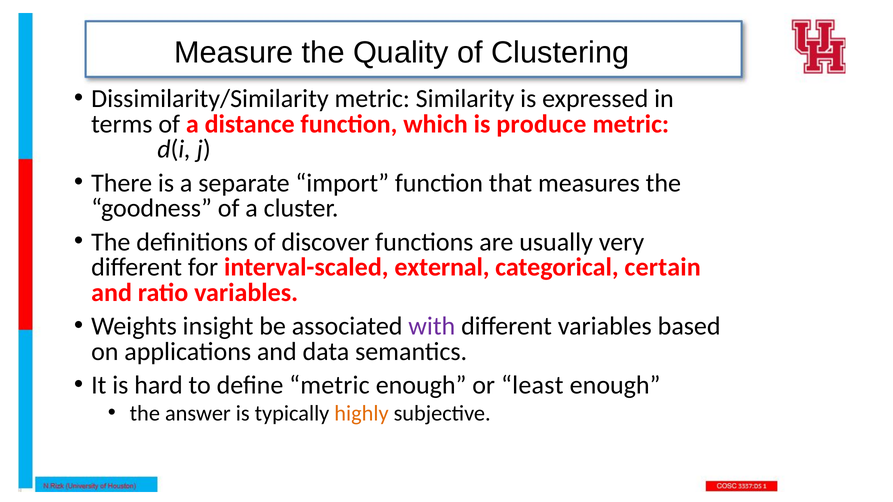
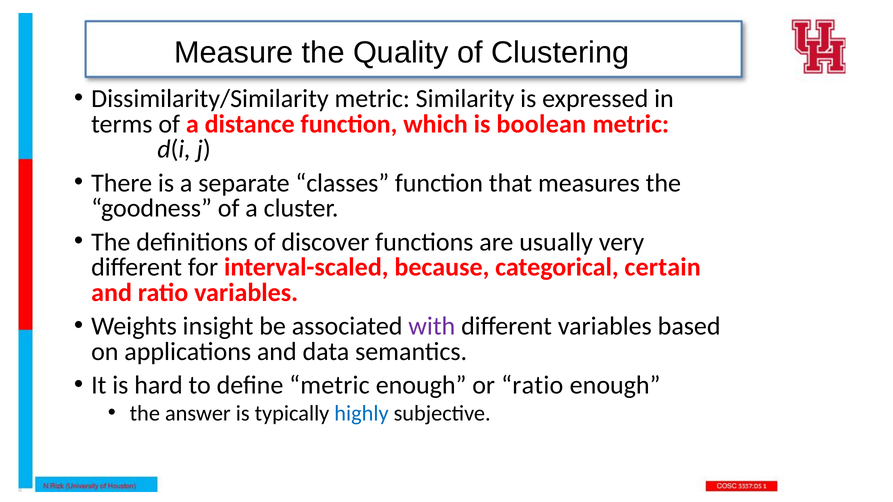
produce: produce -> boolean
import: import -> classes
external: external -> because
or least: least -> ratio
highly colour: orange -> blue
